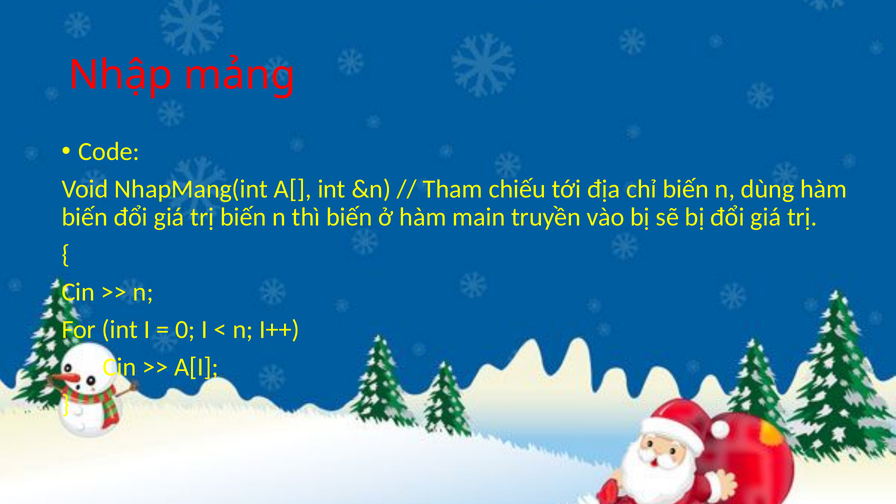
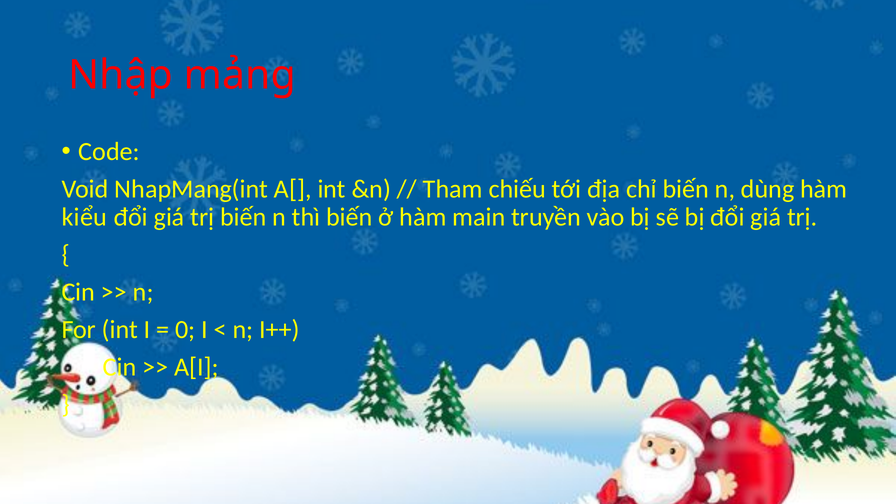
biến at (85, 217): biến -> kiểu
